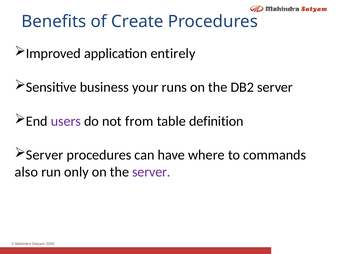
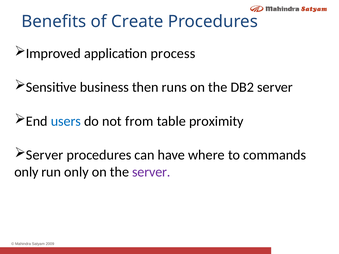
entirely: entirely -> process
your: your -> then
users colour: purple -> blue
definition: definition -> proximity
also at (26, 172): also -> only
